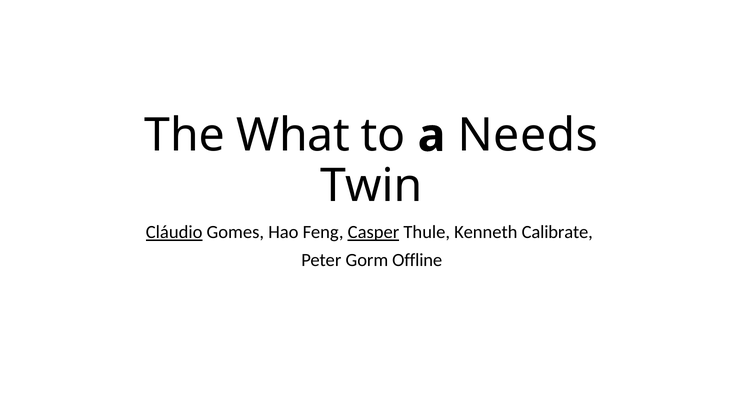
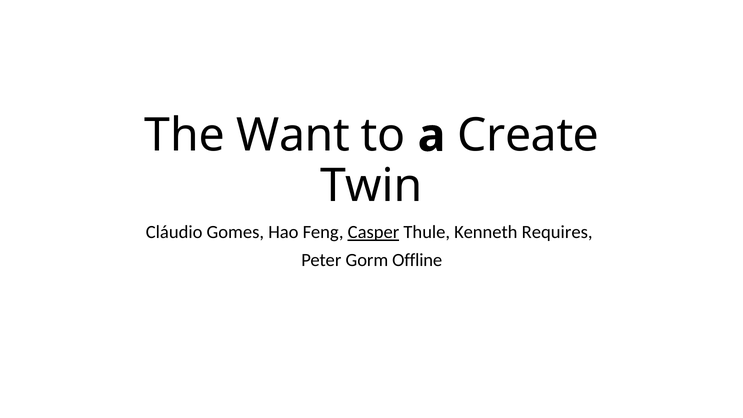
What: What -> Want
Needs: Needs -> Create
Cláudio underline: present -> none
Calibrate: Calibrate -> Requires
